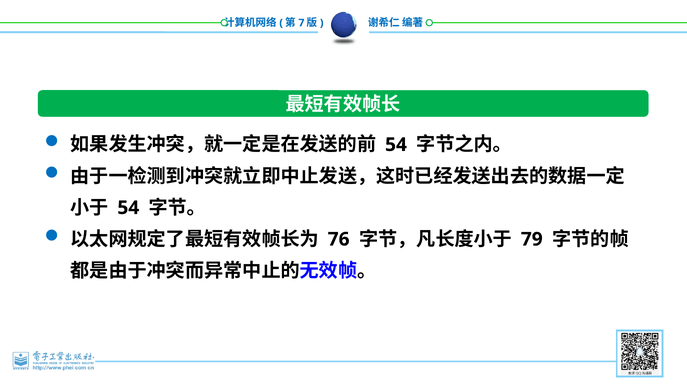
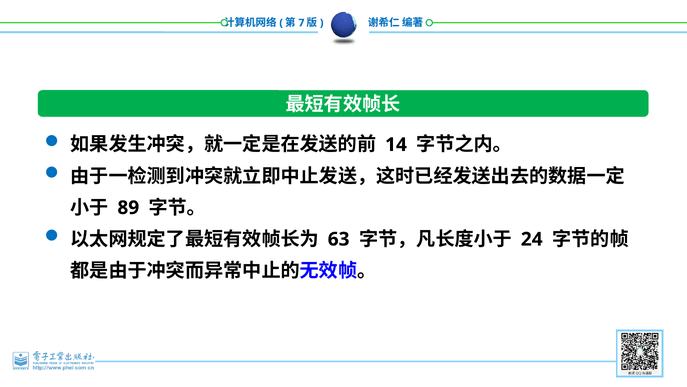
54 at (396, 144): 54 -> 14
54 at (128, 207): 54 -> 89
76: 76 -> 63
79: 79 -> 24
